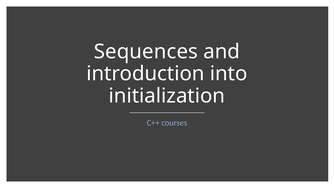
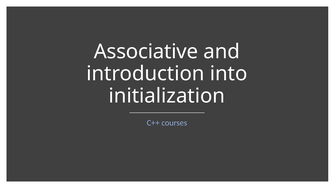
Sequences: Sequences -> Associative
